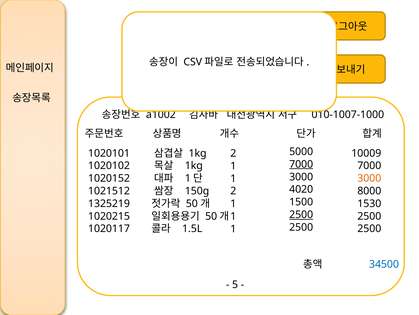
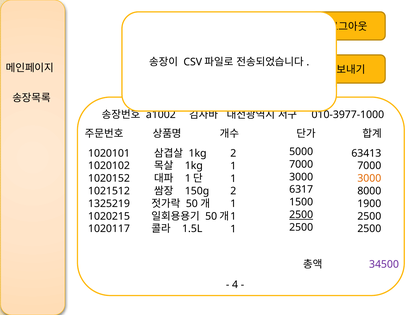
010-1007-1000: 010-1007-1000 -> 010-3977-1000
10009: 10009 -> 63413
7000 at (301, 164) underline: present -> none
4020: 4020 -> 6317
1530: 1530 -> 1900
34500 colour: blue -> purple
5: 5 -> 4
